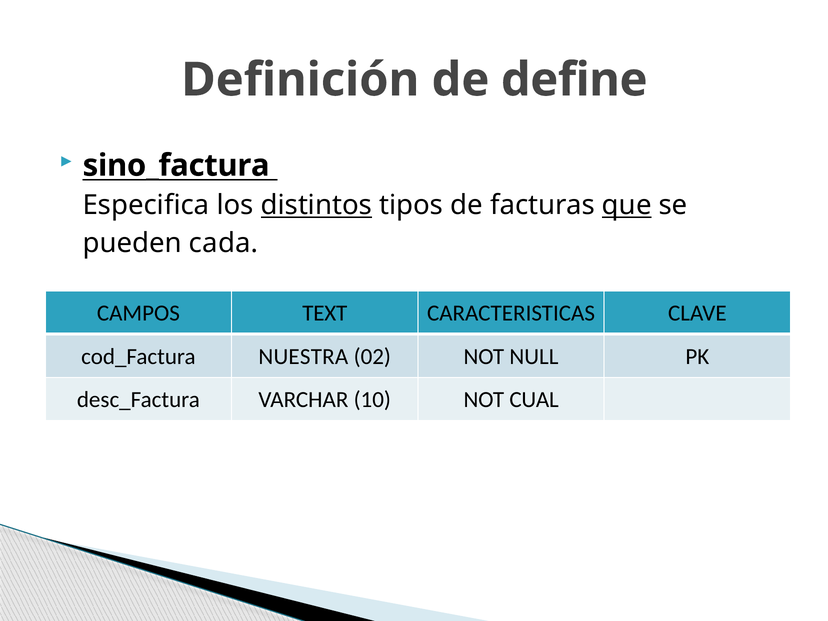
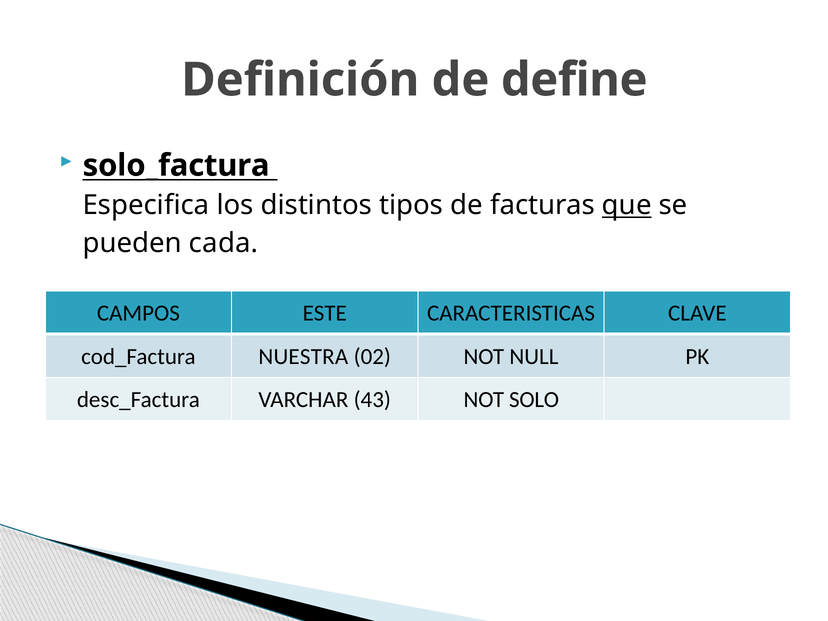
sino_factura: sino_factura -> solo_factura
distintos underline: present -> none
TEXT: TEXT -> ESTE
10: 10 -> 43
CUAL: CUAL -> SOLO
